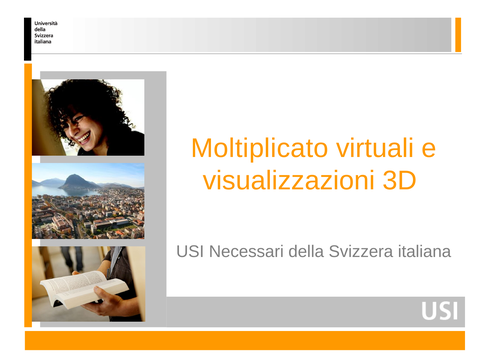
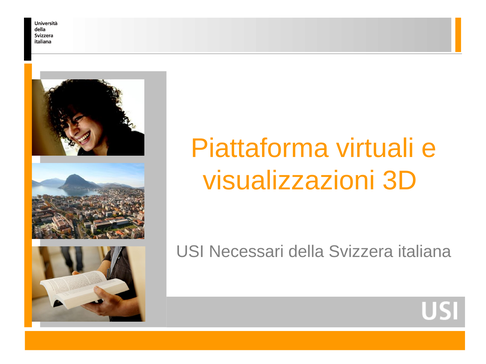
Moltiplicato: Moltiplicato -> Piattaforma
